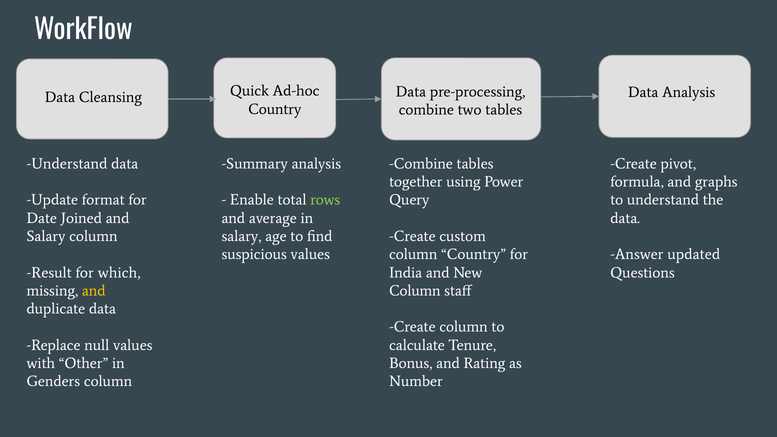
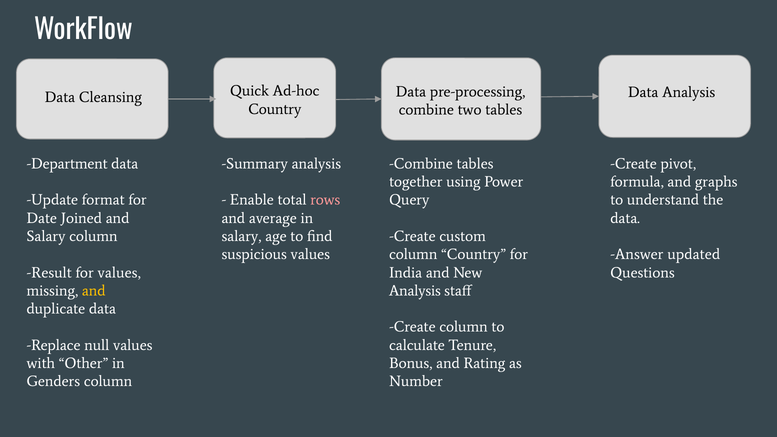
Understand at (67, 164): Understand -> Department
rows colour: light green -> pink
for which: which -> values
Column at (415, 291): Column -> Analysis
